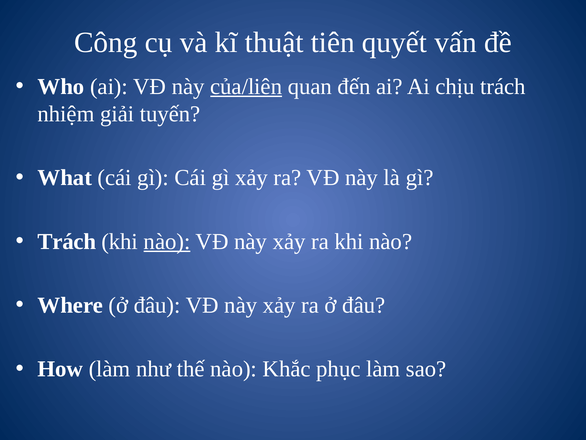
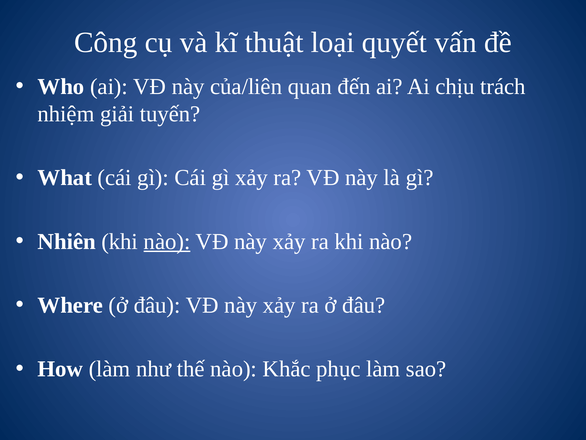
tiên: tiên -> loại
của/liên underline: present -> none
Trách at (67, 241): Trách -> Nhiên
